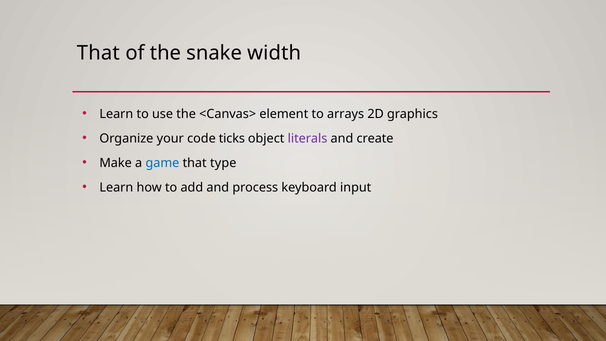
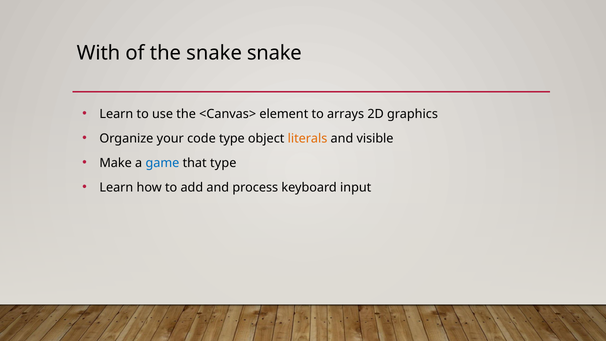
That at (98, 53): That -> With
snake width: width -> snake
code ticks: ticks -> type
literals colour: purple -> orange
create: create -> visible
